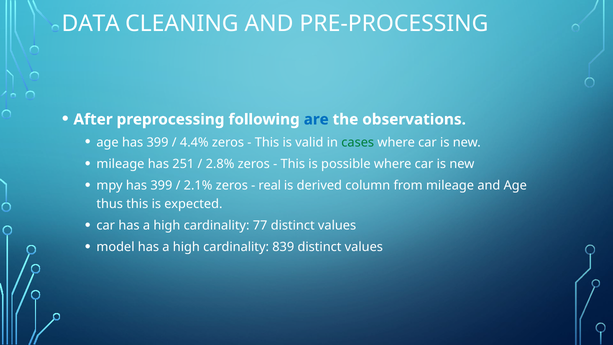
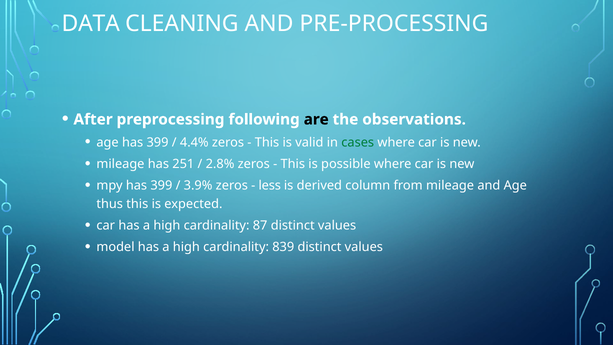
are colour: blue -> black
2.1%: 2.1% -> 3.9%
real: real -> less
77: 77 -> 87
